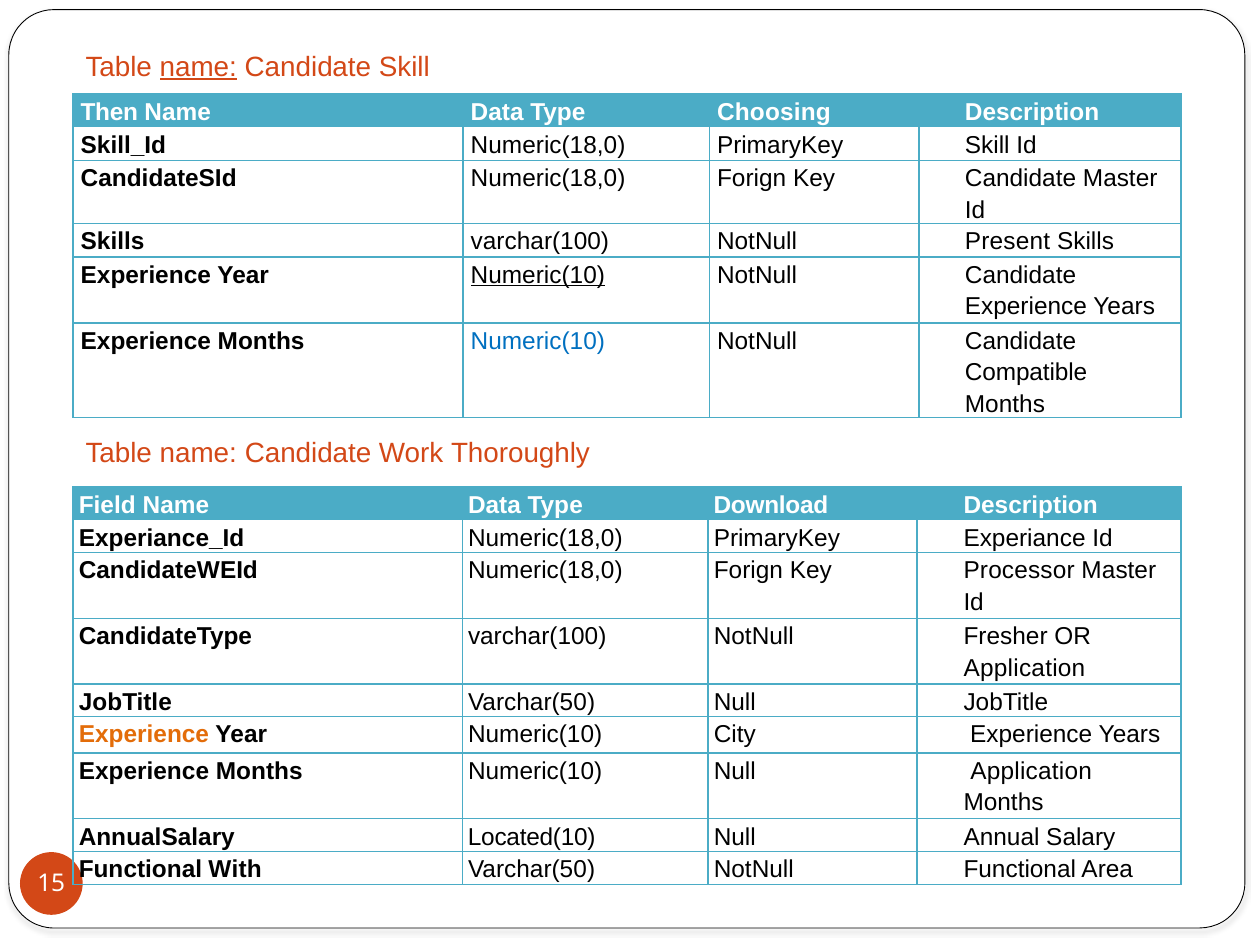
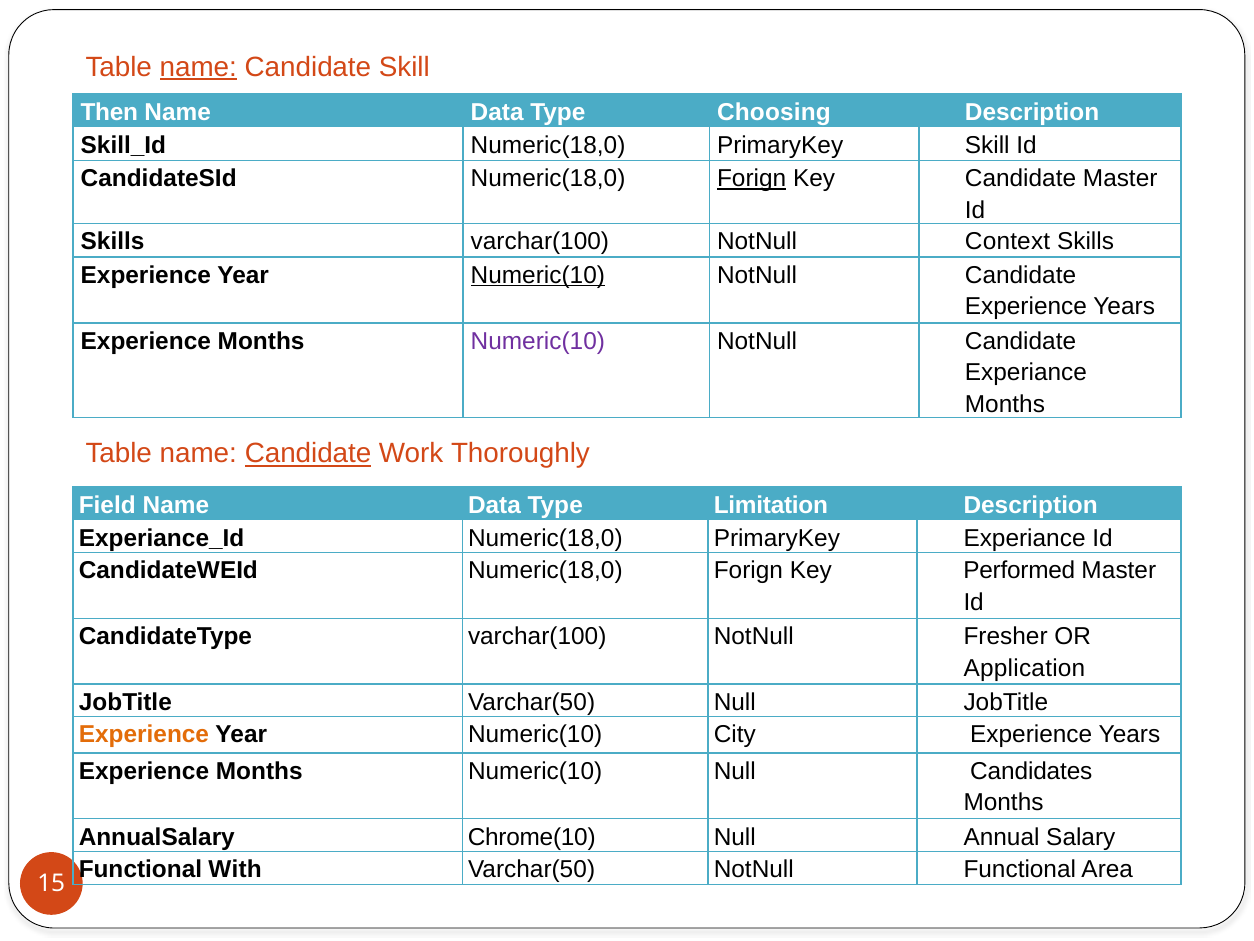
Forign at (752, 179) underline: none -> present
Present: Present -> Context
Numeric(10 at (538, 341) colour: blue -> purple
Compatible at (1026, 373): Compatible -> Experiance
Candidate at (308, 454) underline: none -> present
Download: Download -> Limitation
Processor: Processor -> Performed
Null Application: Application -> Candidates
Located(10: Located(10 -> Chrome(10
